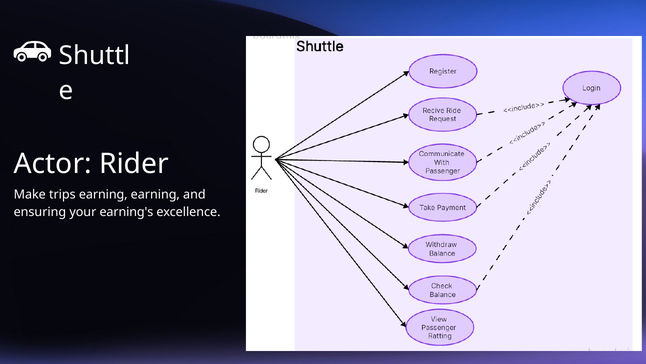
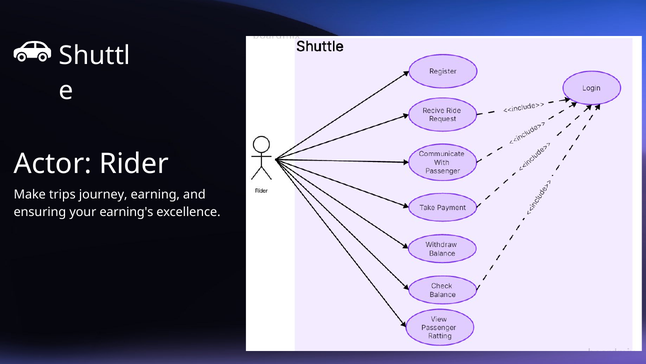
trips earning: earning -> journey
